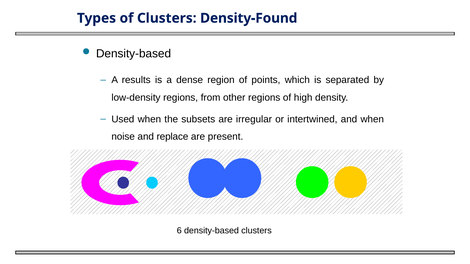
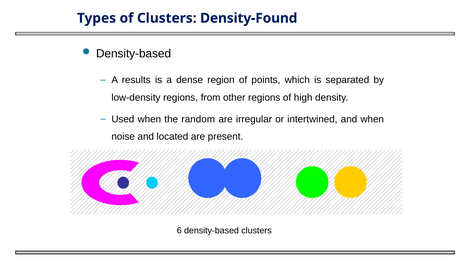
subsets: subsets -> random
replace: replace -> located
